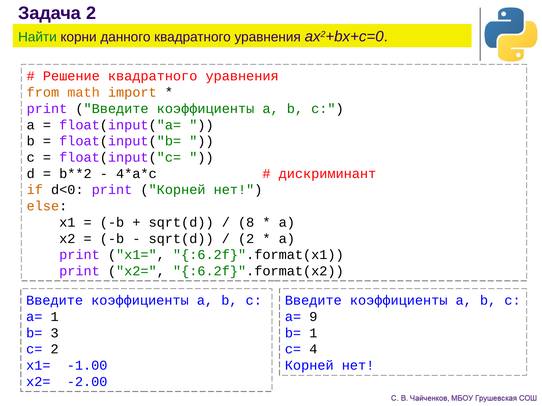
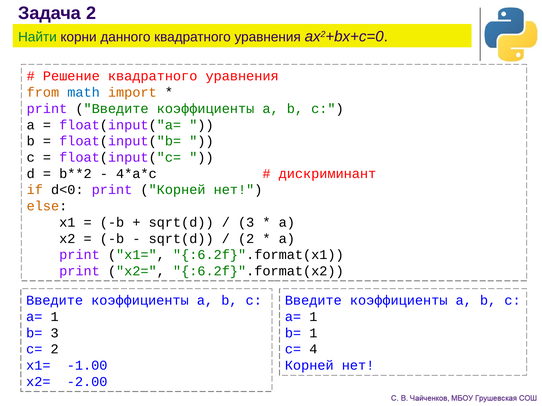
math colour: orange -> blue
8 at (246, 223): 8 -> 3
9 at (313, 317): 9 -> 1
